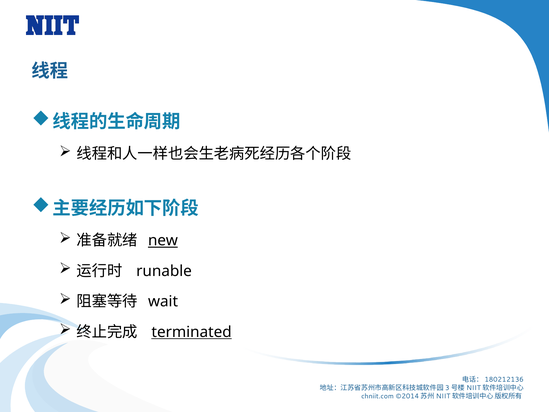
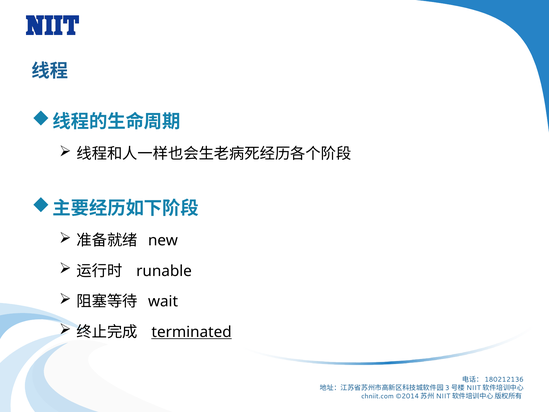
new underline: present -> none
